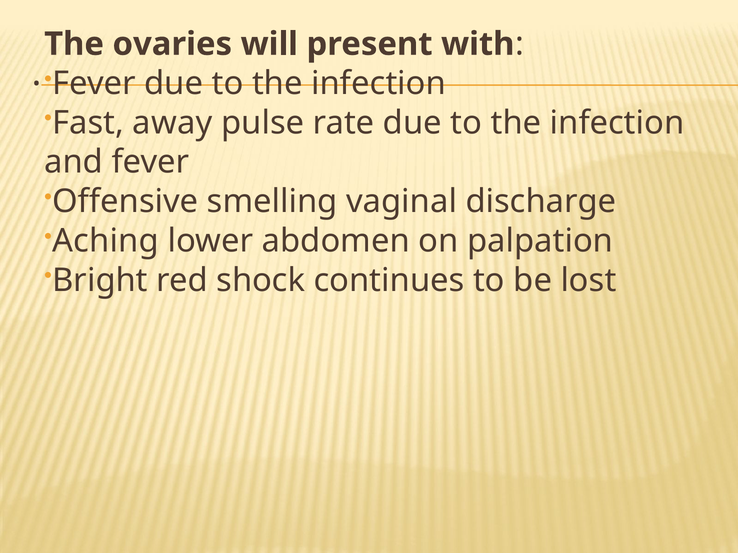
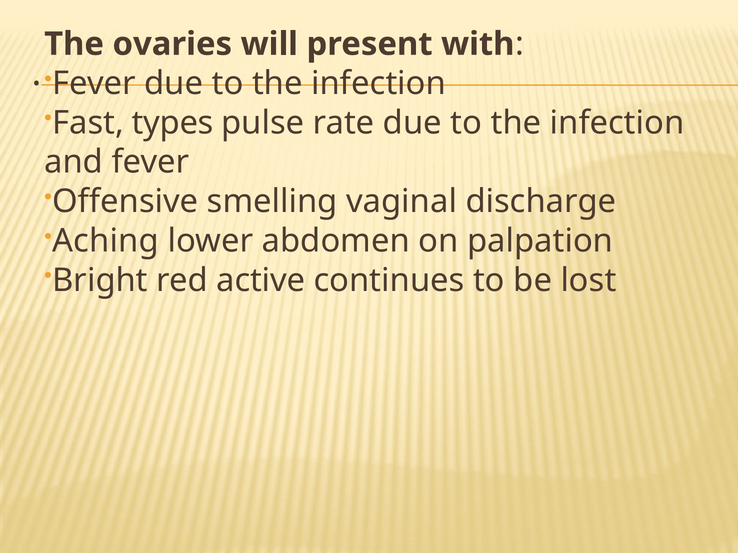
away: away -> types
shock: shock -> active
